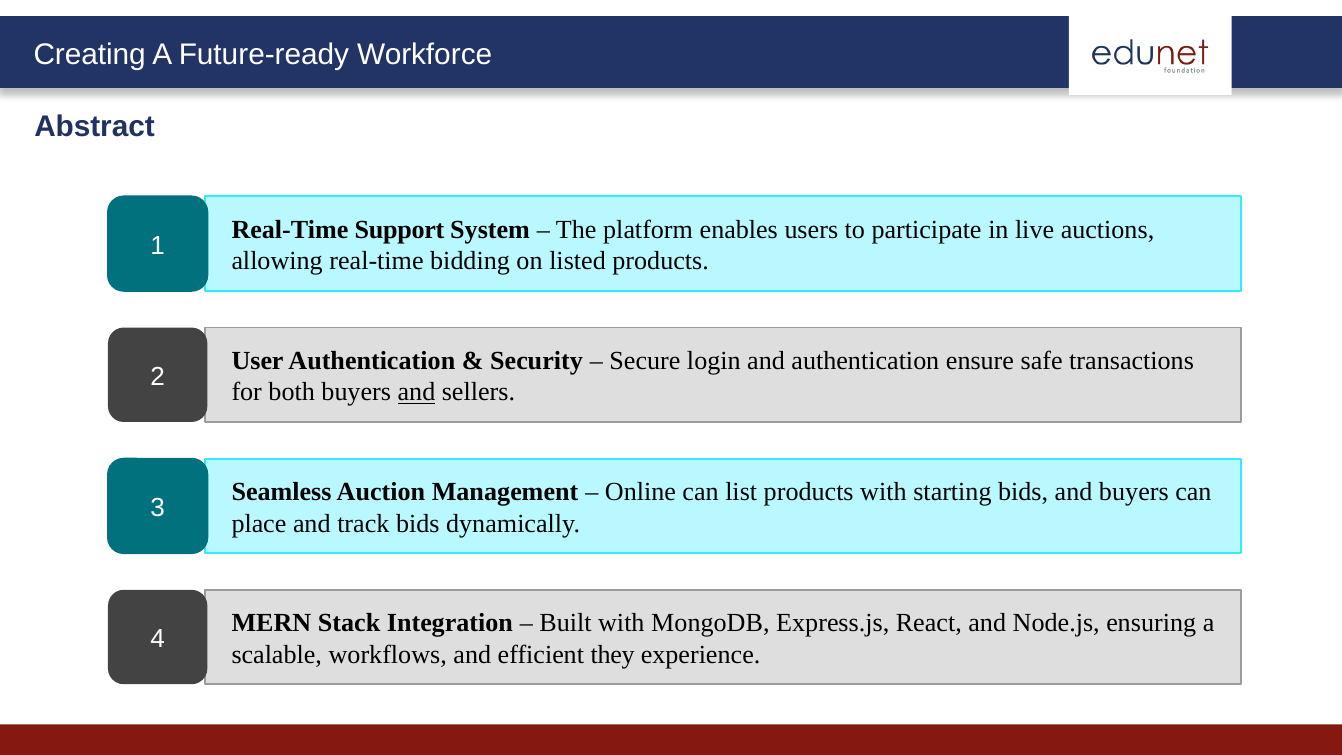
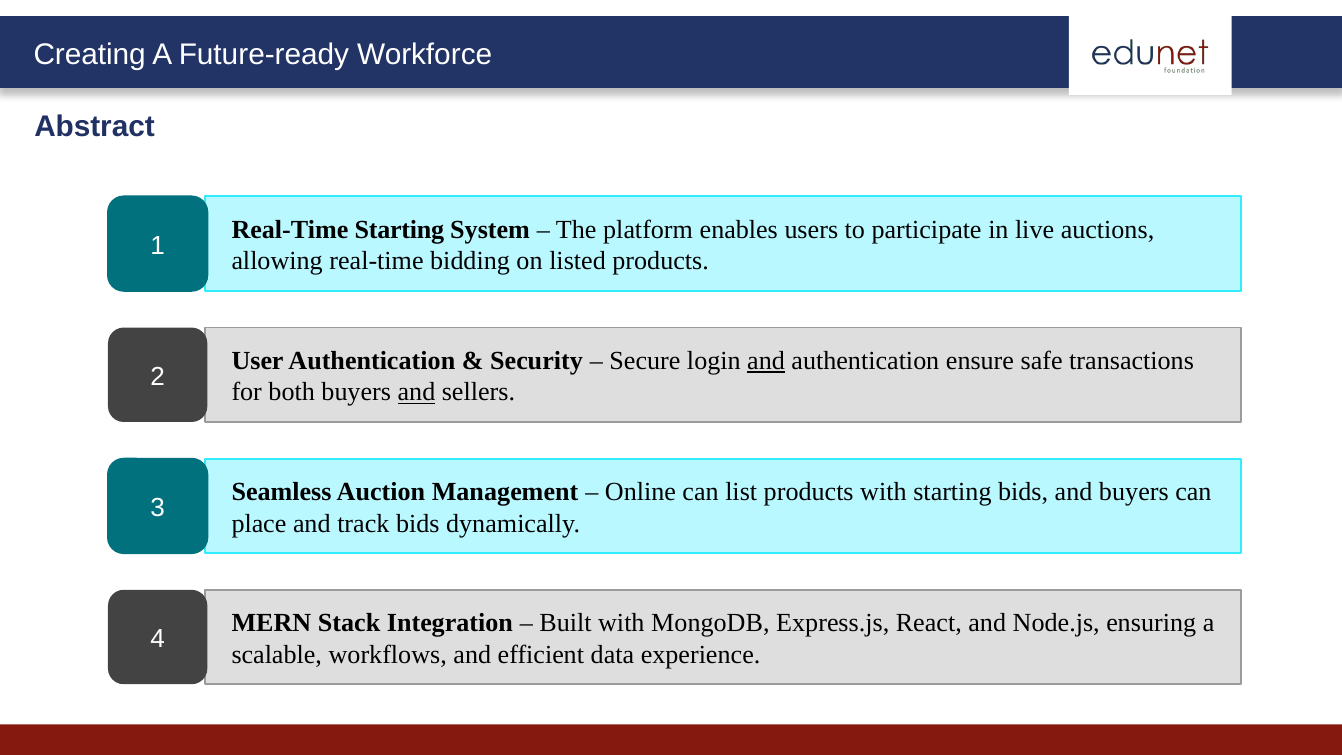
Real-Time Support: Support -> Starting
and at (766, 361) underline: none -> present
they: they -> data
